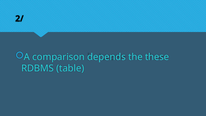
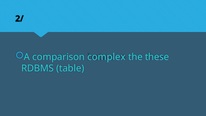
depends: depends -> complex
